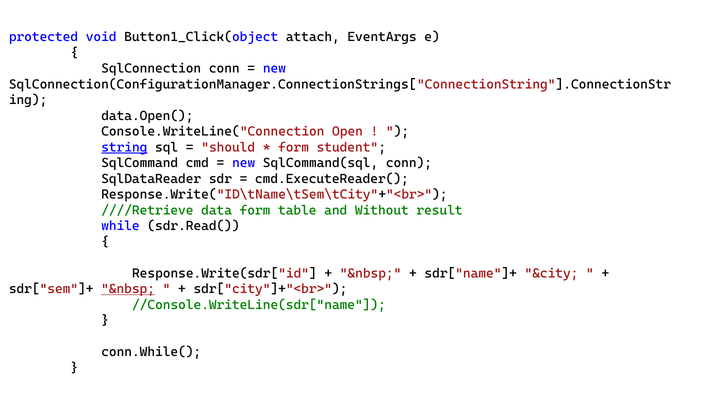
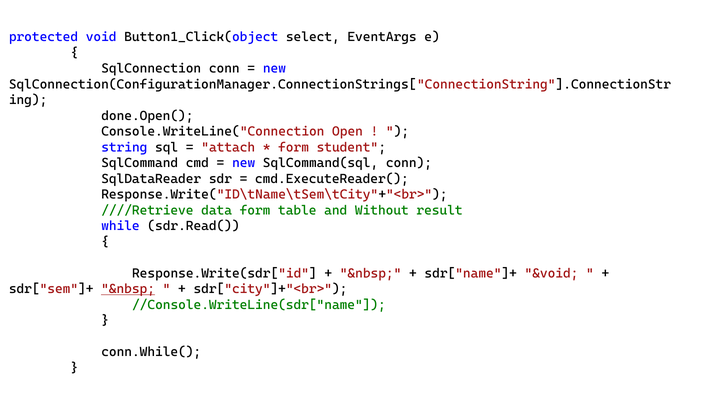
attach: attach -> select
data.Open(: data.Open( -> done.Open(
string underline: present -> none
should: should -> attach
&city: &city -> &void
